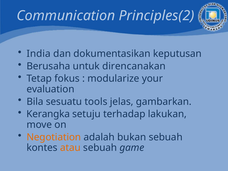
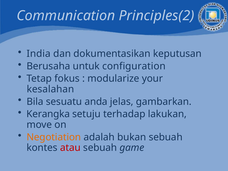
direncanakan: direncanakan -> configuration
evaluation: evaluation -> kesalahan
tools: tools -> anda
atau colour: orange -> red
